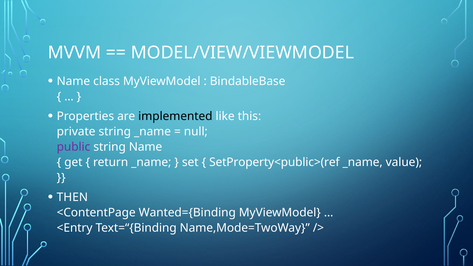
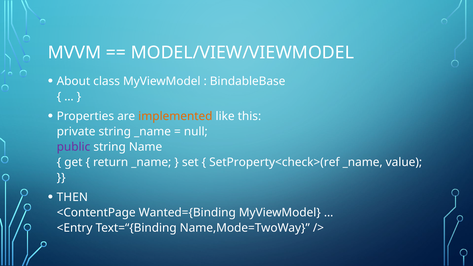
Name at (73, 81): Name -> About
implemented colour: black -> orange
SetProperty<public>(ref: SetProperty<public>(ref -> SetProperty<check>(ref
